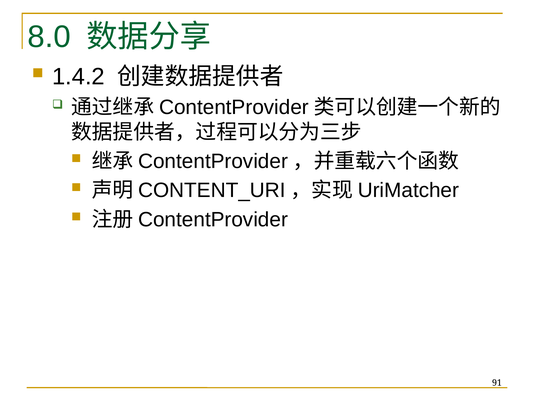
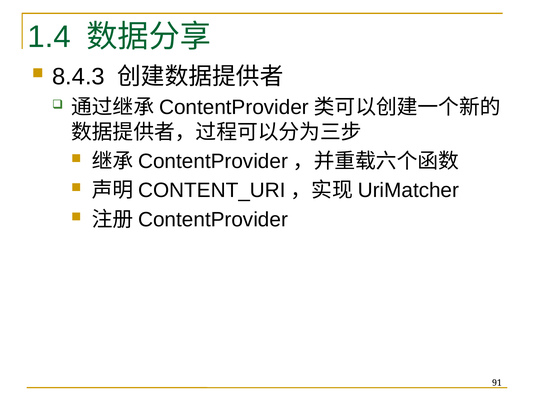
8.0: 8.0 -> 1.4
1.4.2: 1.4.2 -> 8.4.3
